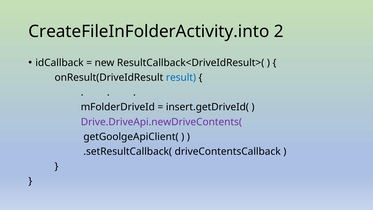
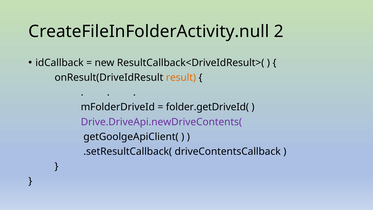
CreateFileInFolderActivity.into: CreateFileInFolderActivity.into -> CreateFileInFolderActivity.null
result colour: blue -> orange
insert.getDriveId(: insert.getDriveId( -> folder.getDriveId(
